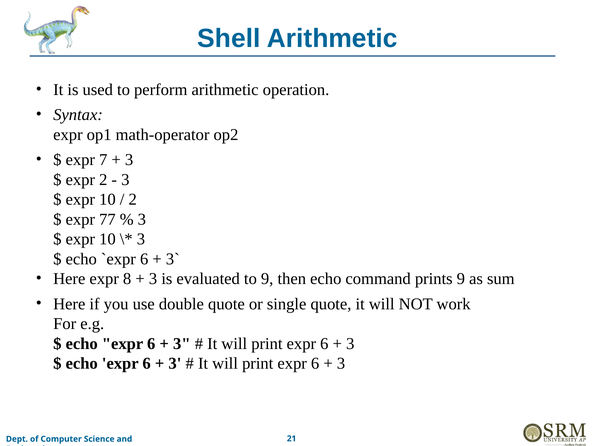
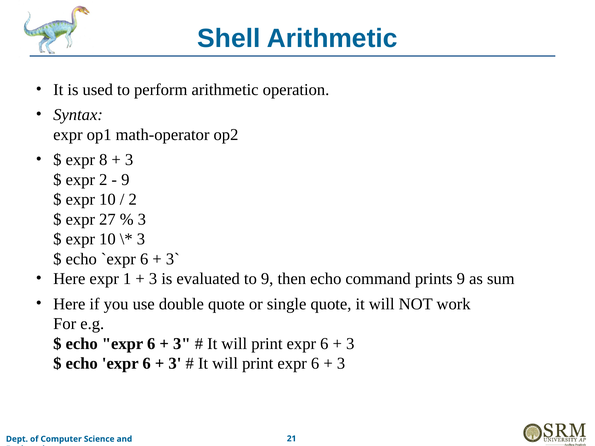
7: 7 -> 8
3 at (125, 180): 3 -> 9
77: 77 -> 27
8: 8 -> 1
